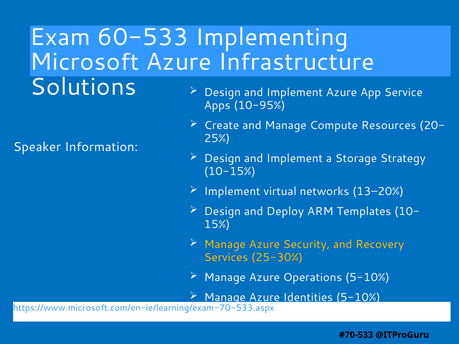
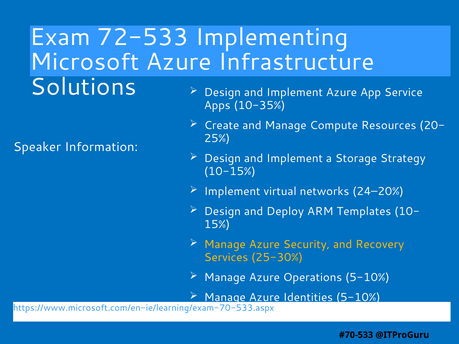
60-533: 60-533 -> 72-533
10-95%: 10-95% -> 10-35%
13–20%: 13–20% -> 24–20%
